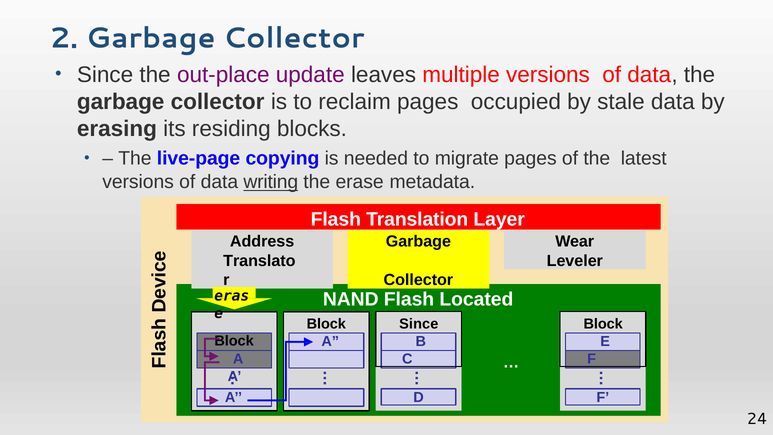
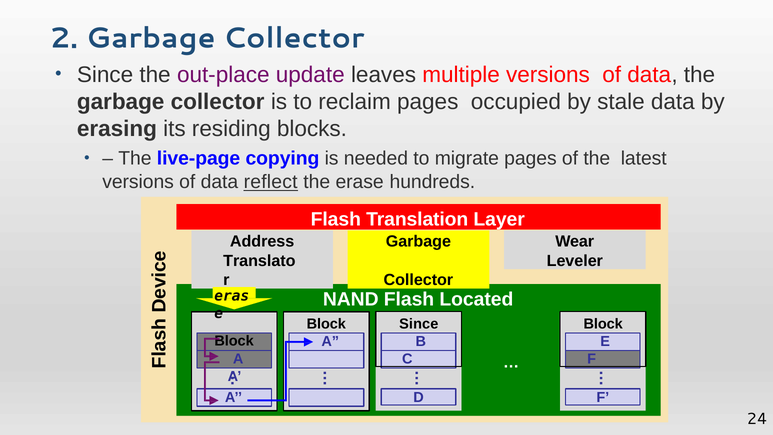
writing: writing -> reflect
metadata: metadata -> hundreds
